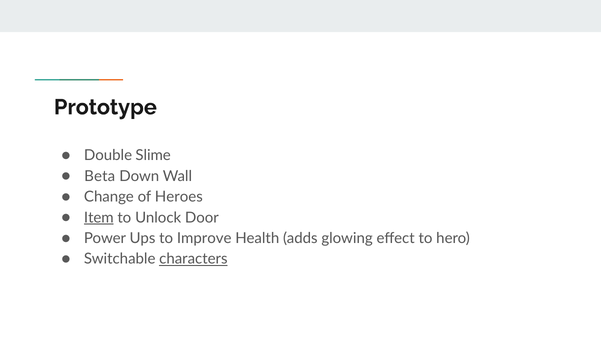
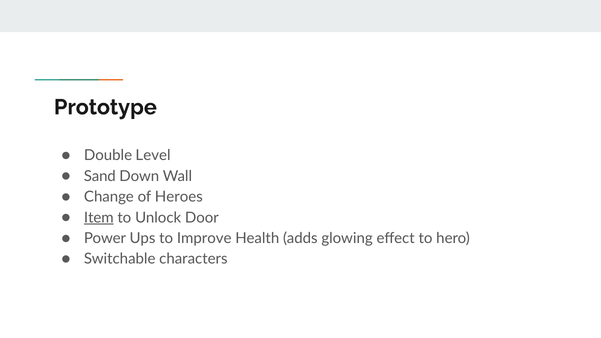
Slime: Slime -> Level
Beta: Beta -> Sand
characters underline: present -> none
